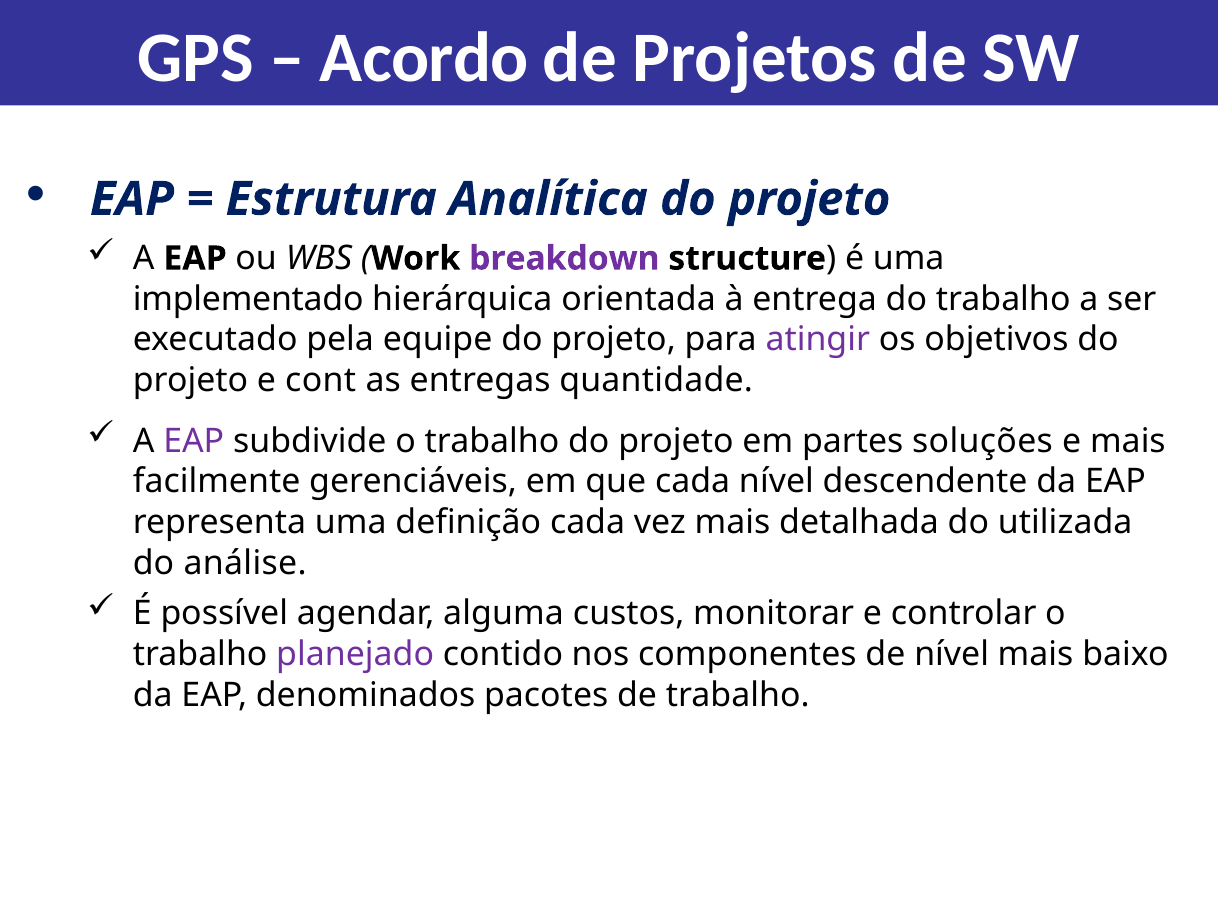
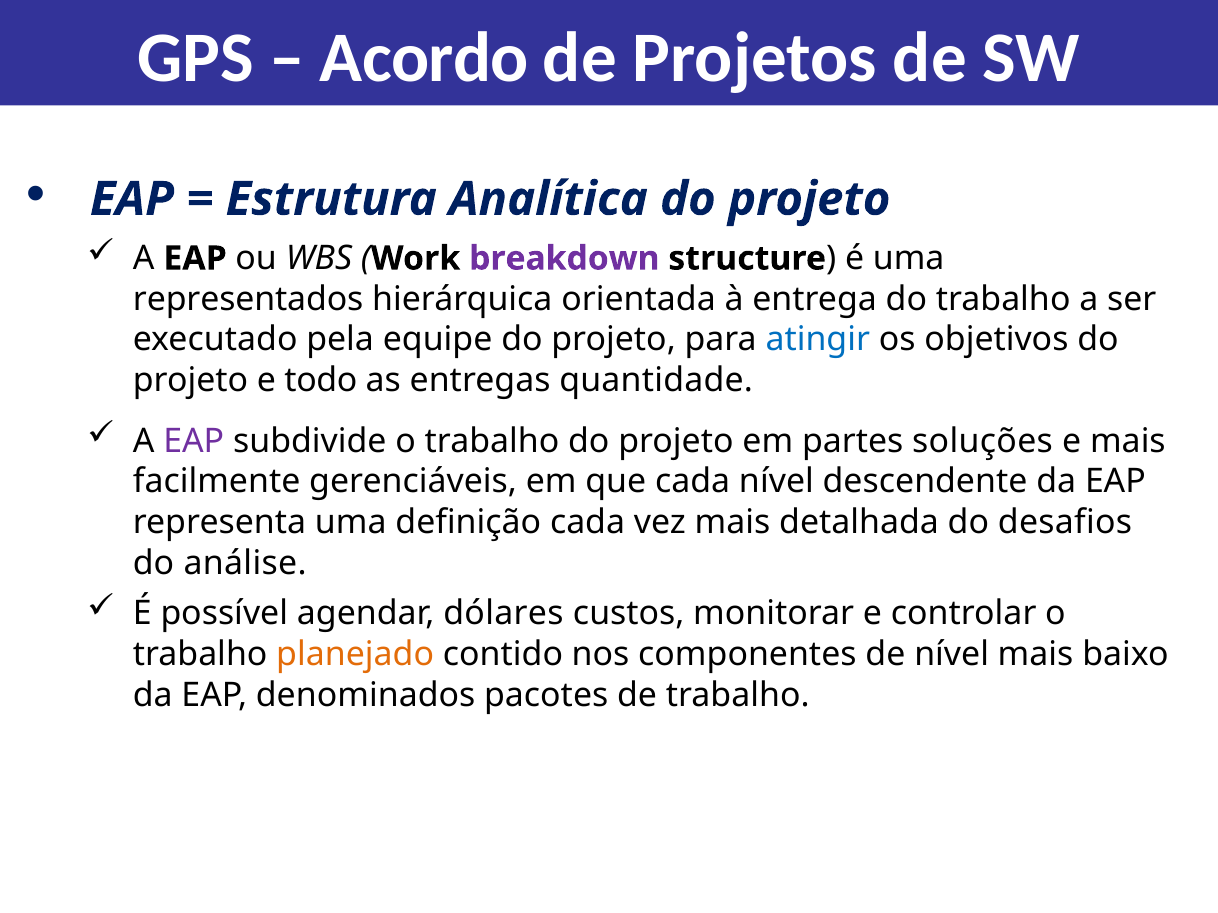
implementado: implementado -> representados
atingir colour: purple -> blue
cont: cont -> todo
utilizada: utilizada -> desafios
alguma: alguma -> dólares
planejado colour: purple -> orange
